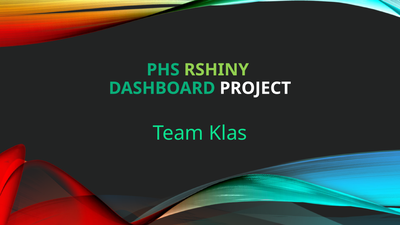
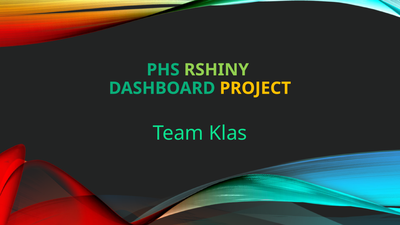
PROJECT colour: white -> yellow
